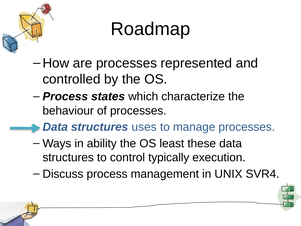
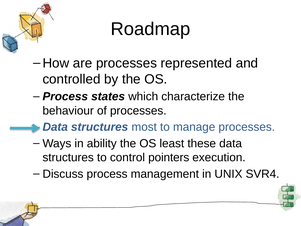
uses: uses -> most
typically: typically -> pointers
